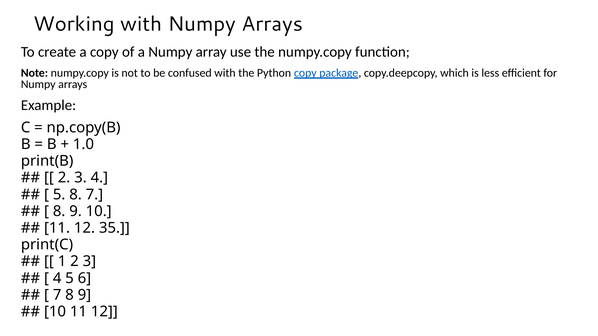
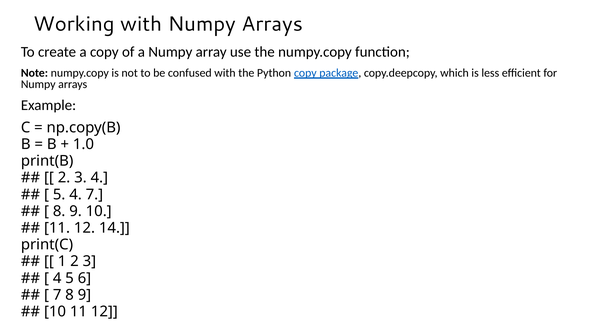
5 8: 8 -> 4
35: 35 -> 14
